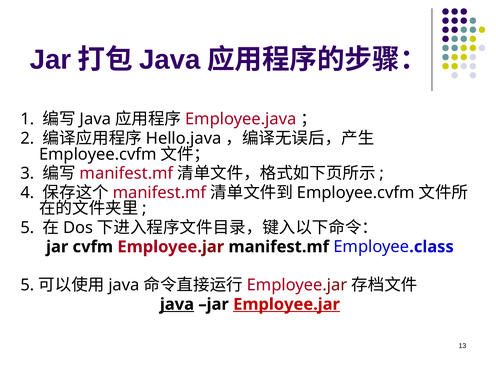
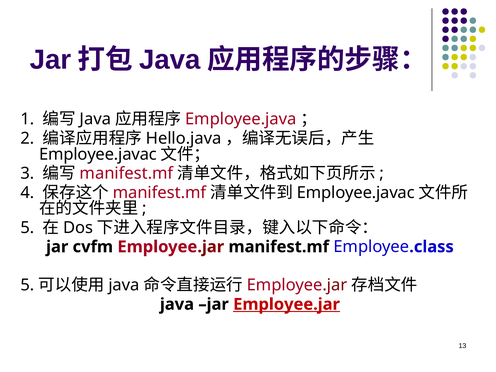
Employee.cvfm at (98, 154): Employee.cvfm -> Employee.javac
Employee.cvfm at (356, 193): Employee.cvfm -> Employee.javac
java at (177, 304) underline: present -> none
